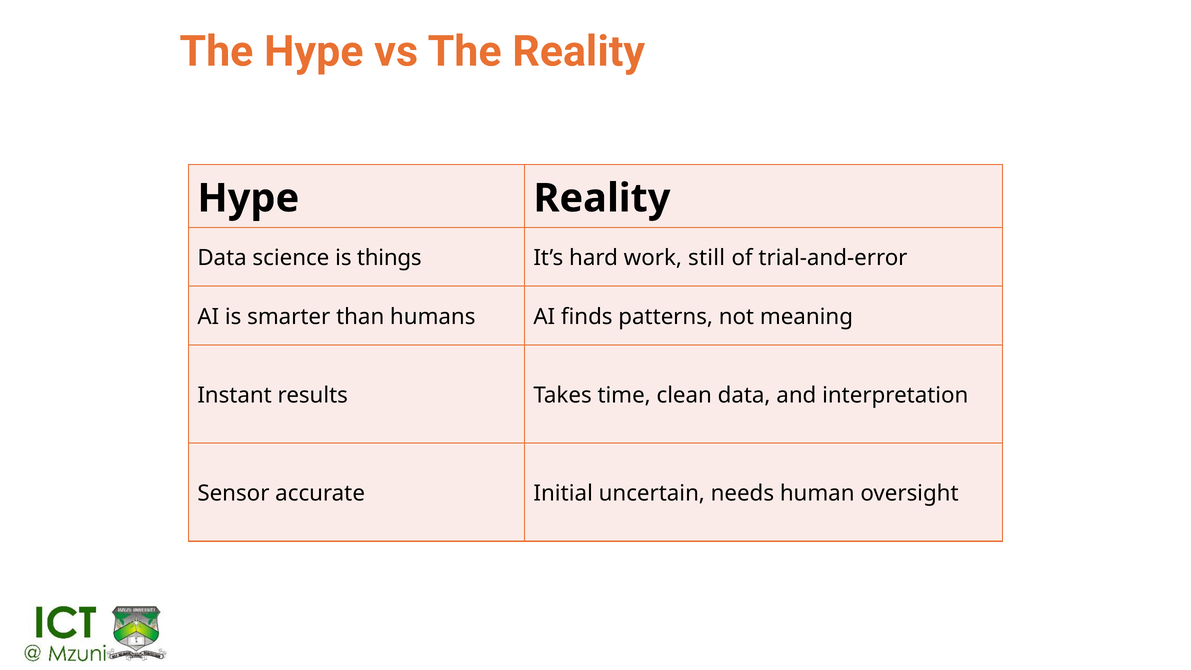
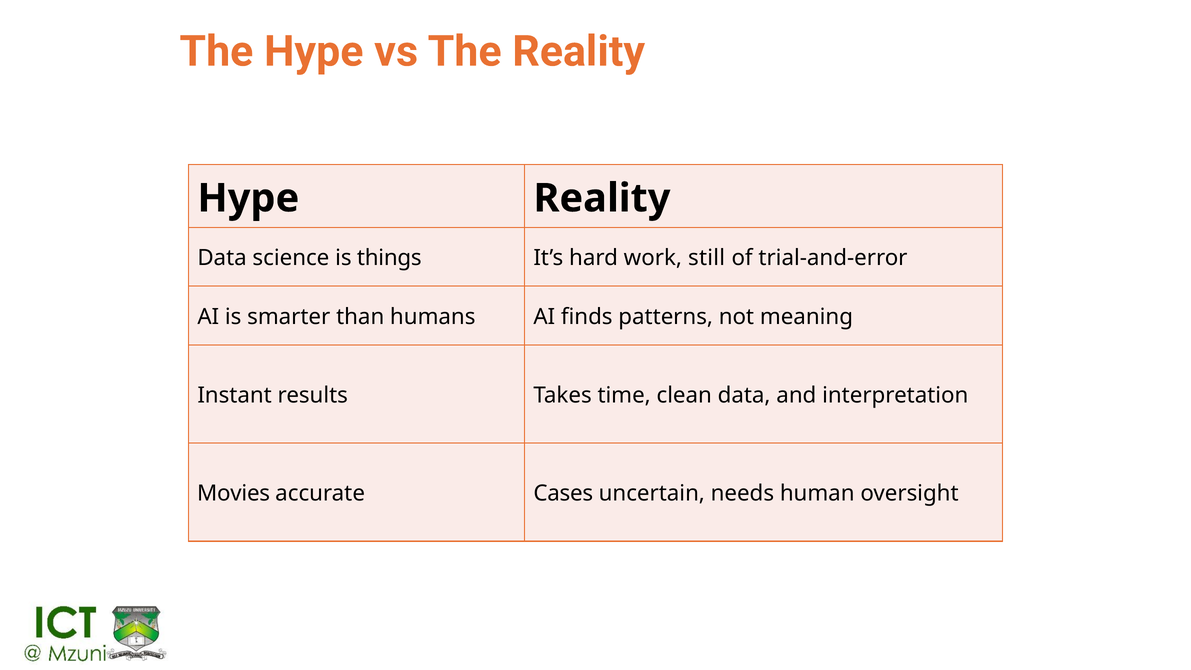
Sensor: Sensor -> Movies
Initial: Initial -> Cases
